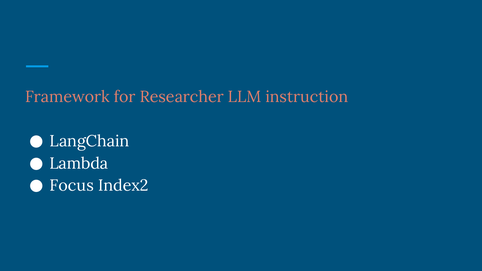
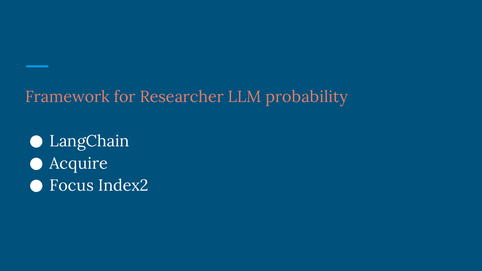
instruction: instruction -> probability
Lambda: Lambda -> Acquire
